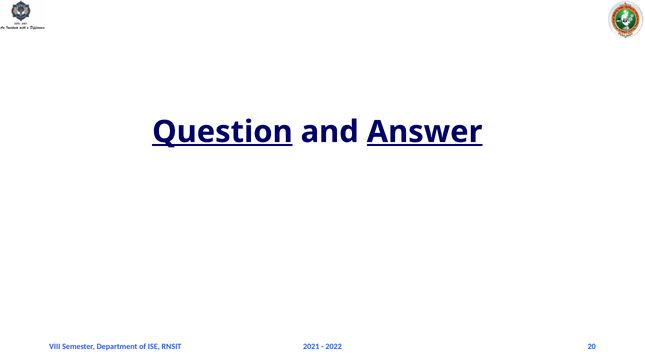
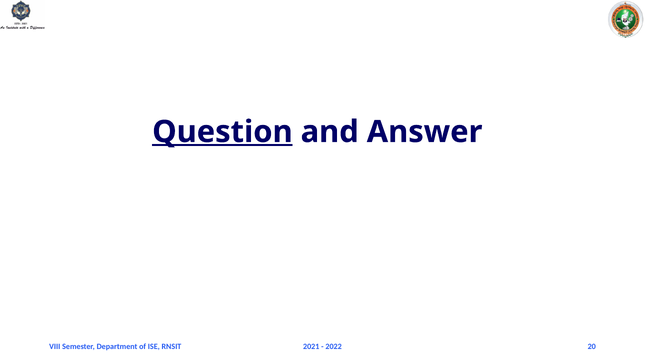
Answer underline: present -> none
